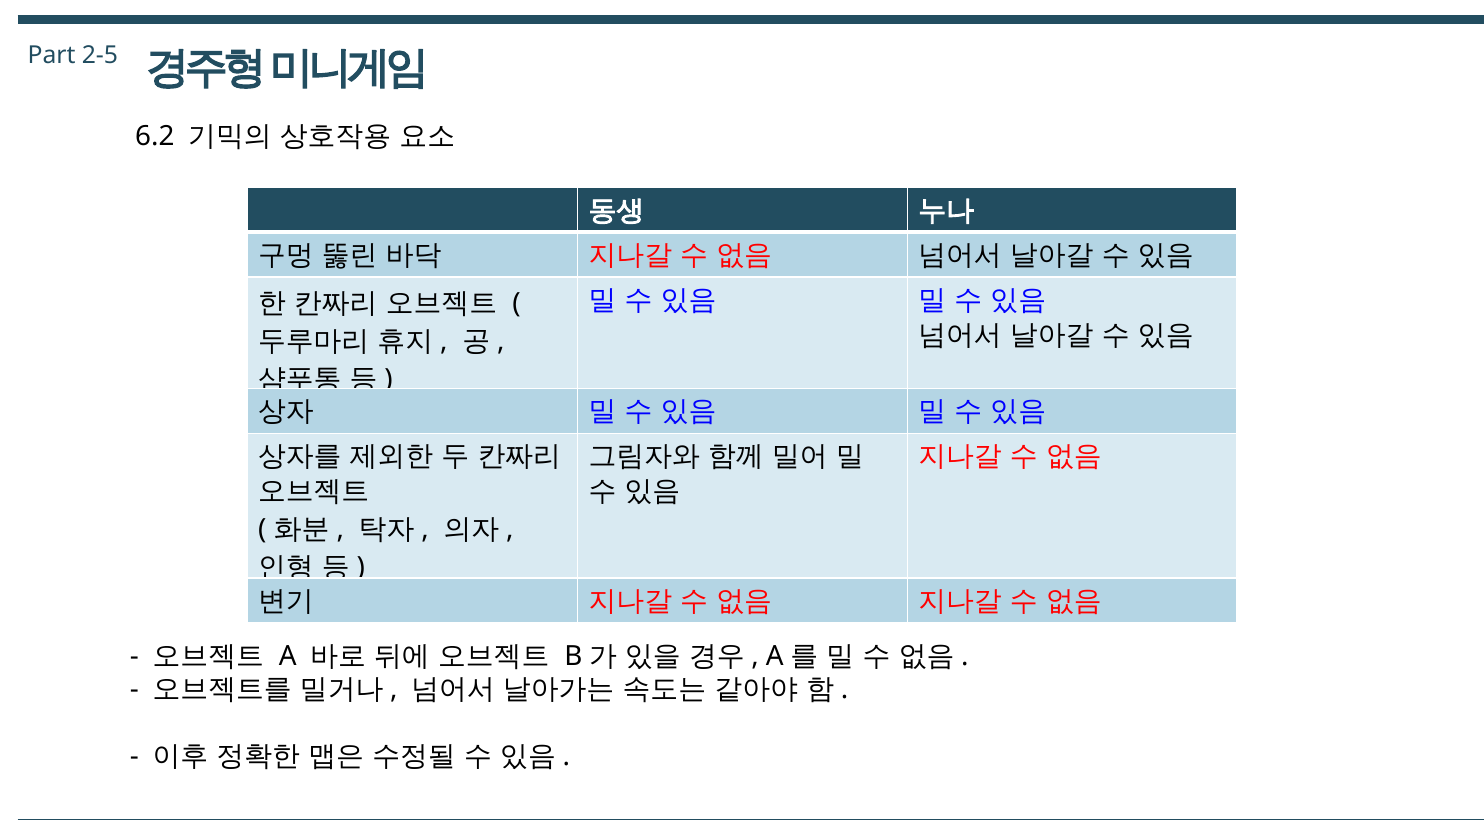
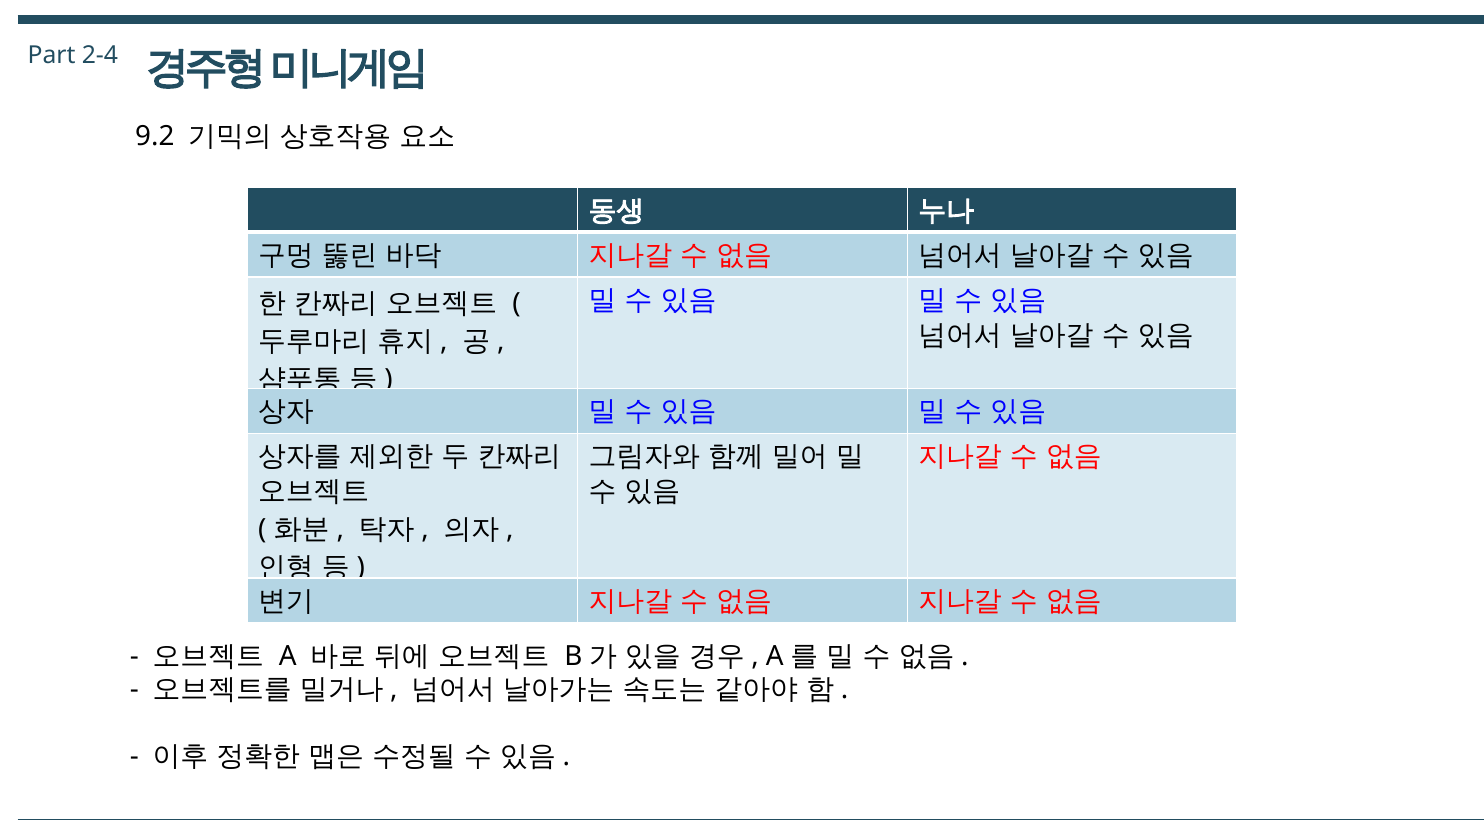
2-5: 2-5 -> 2-4
6.2: 6.2 -> 9.2
